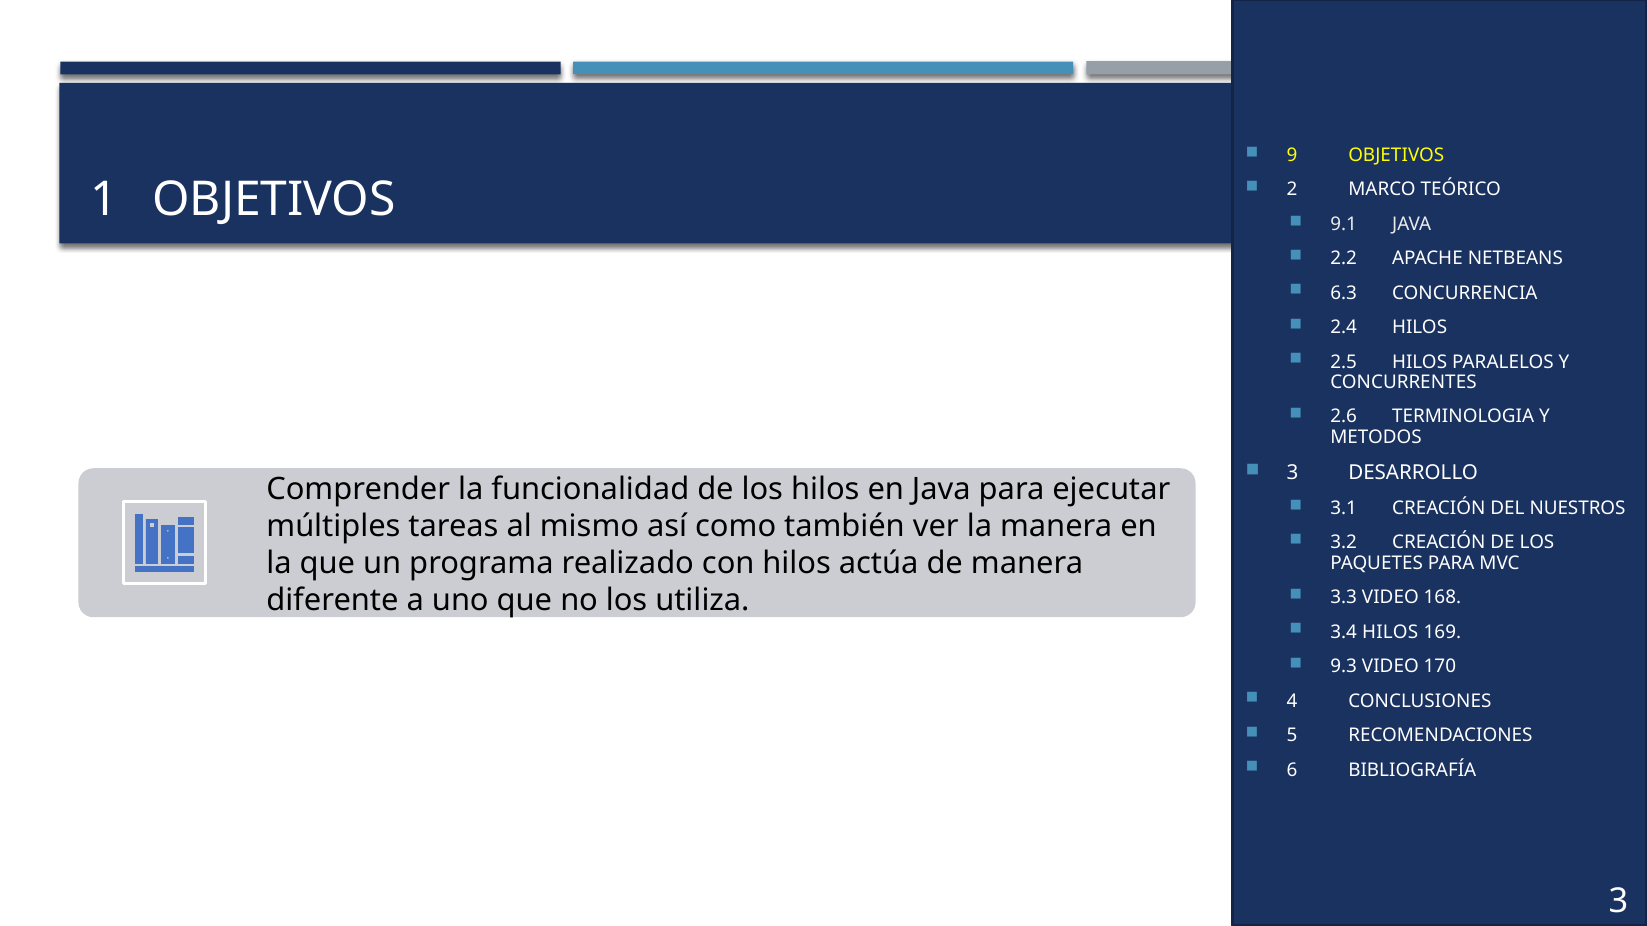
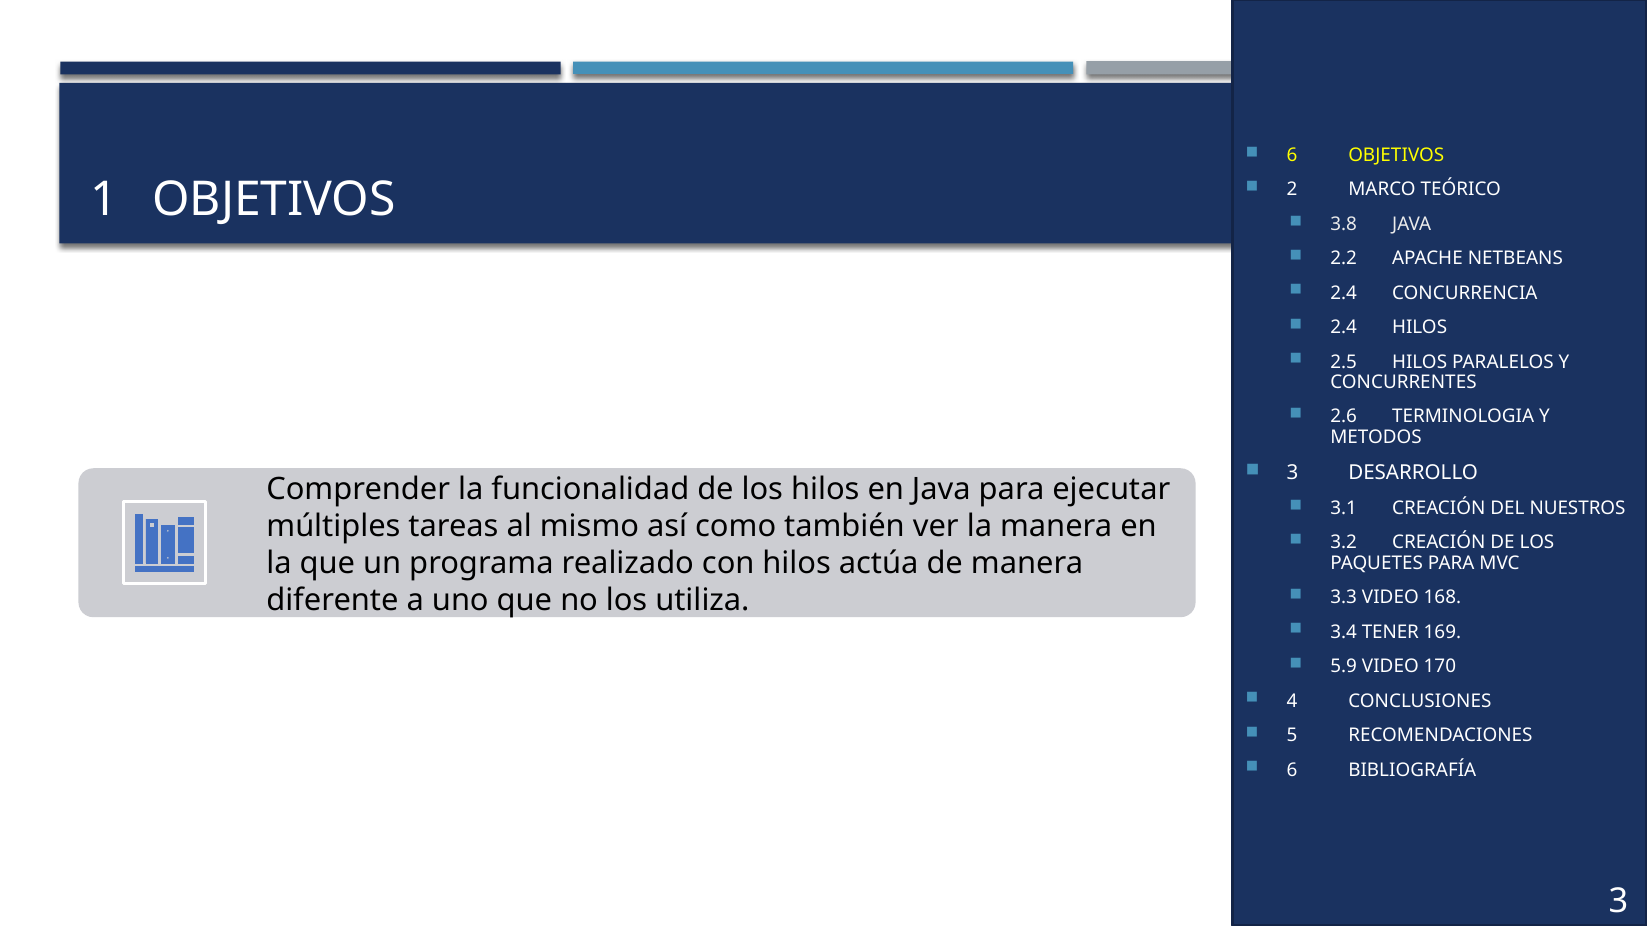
9 at (1292, 155): 9 -> 6
9.1: 9.1 -> 3.8
6.3 at (1344, 293): 6.3 -> 2.4
3.4 HILOS: HILOS -> TENER
9.3: 9.3 -> 5.9
